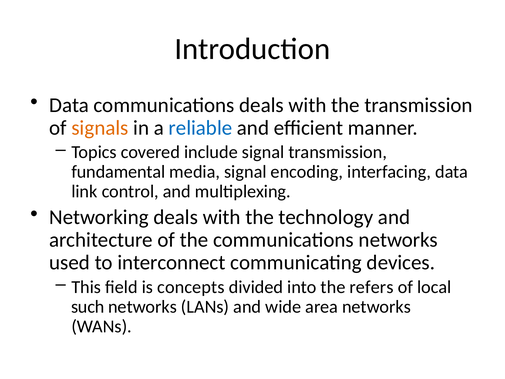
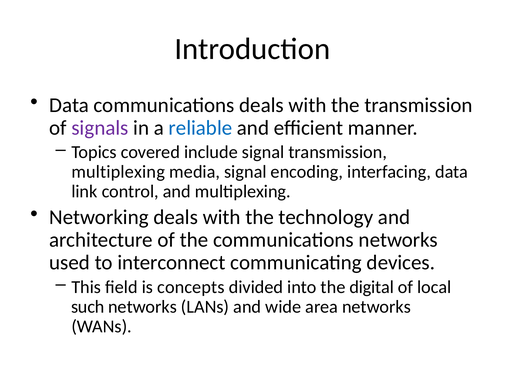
signals colour: orange -> purple
fundamental at (118, 172): fundamental -> multiplexing
refers: refers -> digital
